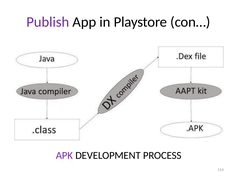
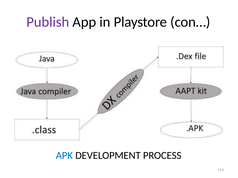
APK colour: purple -> blue
